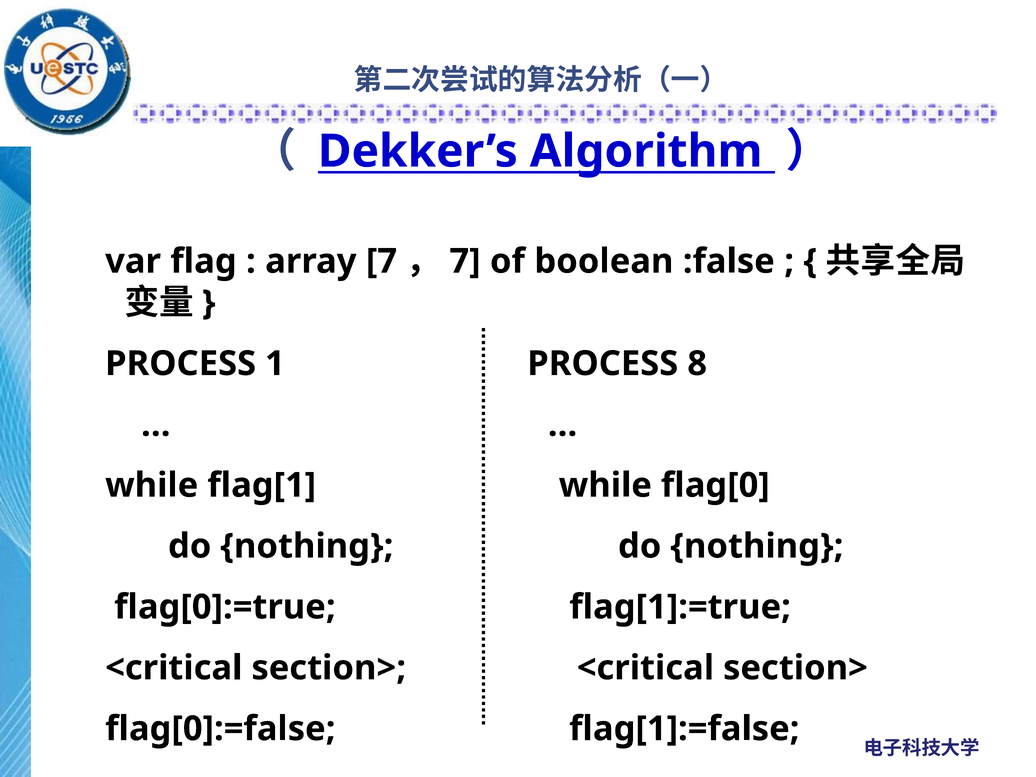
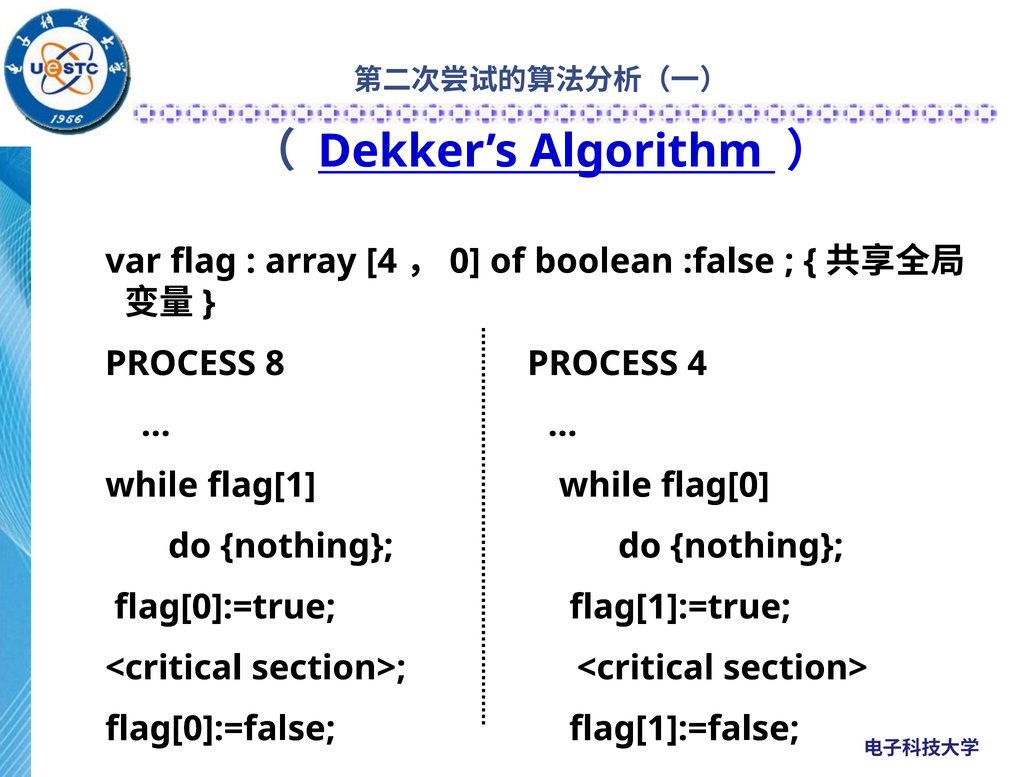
array 7: 7 -> 4
7 at (465, 261): 7 -> 0
1: 1 -> 8
PROCESS 8: 8 -> 4
